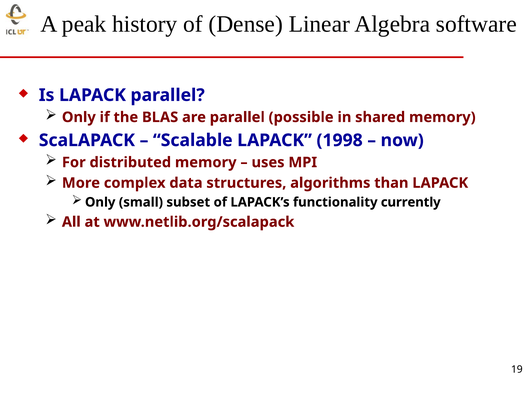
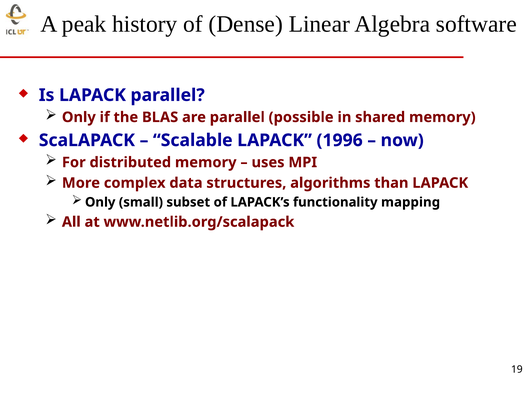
1998: 1998 -> 1996
currently: currently -> mapping
